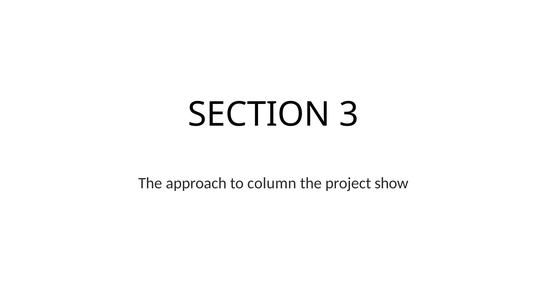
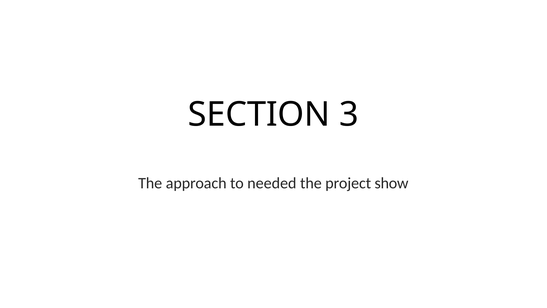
column: column -> needed
